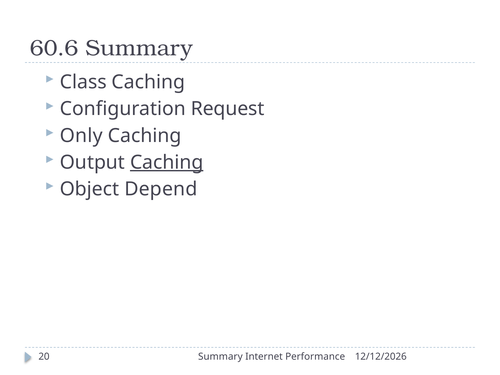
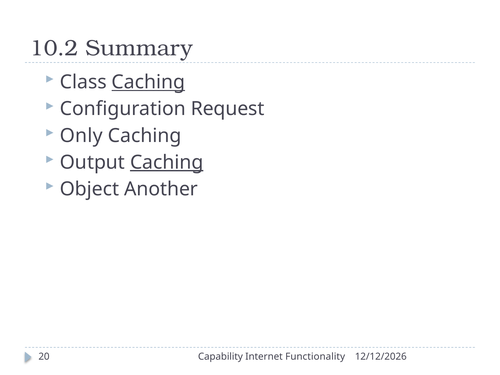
60.6: 60.6 -> 10.2
Caching at (148, 82) underline: none -> present
Depend: Depend -> Another
Summary at (220, 357): Summary -> Capability
Performance: Performance -> Functionality
